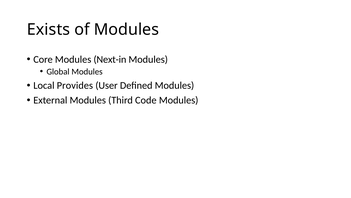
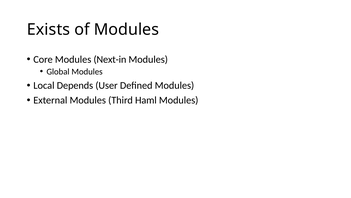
Provides: Provides -> Depends
Code: Code -> Haml
